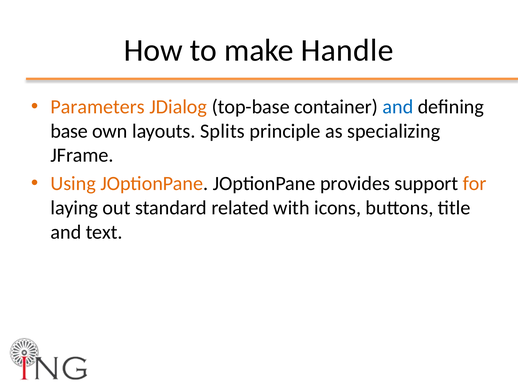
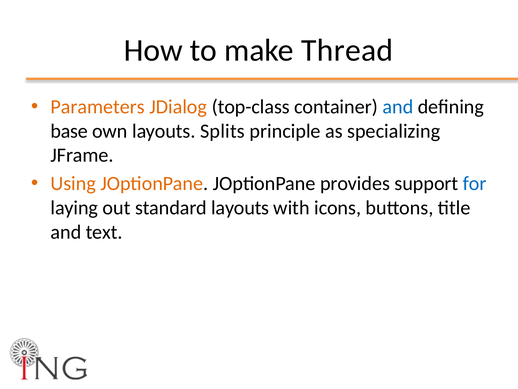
Handle: Handle -> Thread
top-base: top-base -> top-class
for colour: orange -> blue
standard related: related -> layouts
